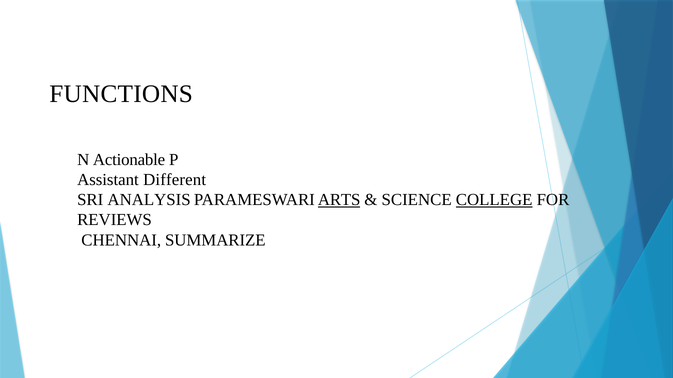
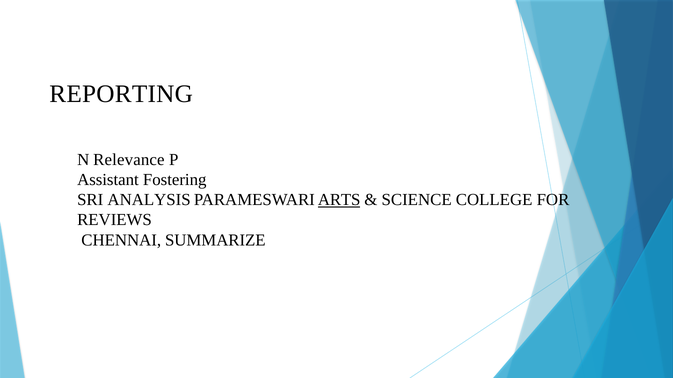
FUNCTIONS: FUNCTIONS -> REPORTING
Actionable: Actionable -> Relevance
Different: Different -> Fostering
COLLEGE underline: present -> none
